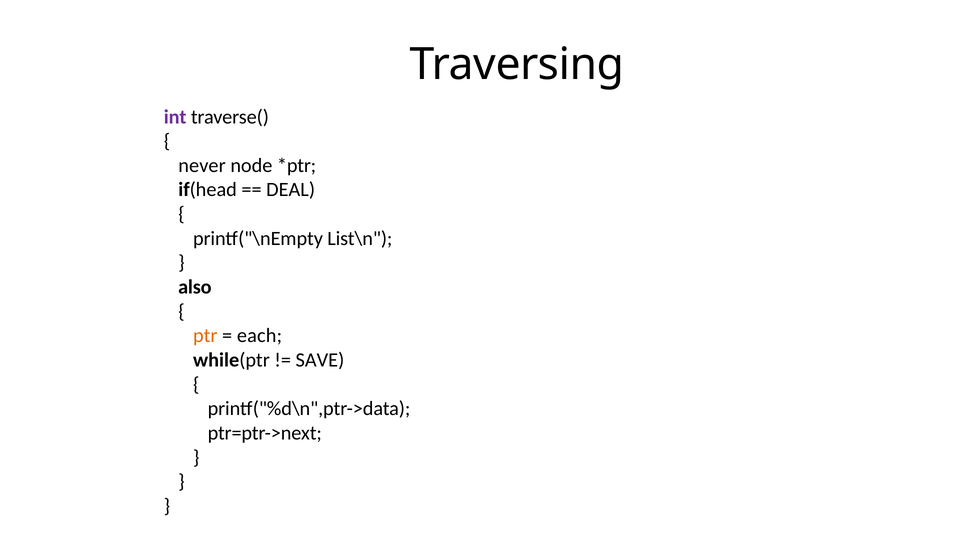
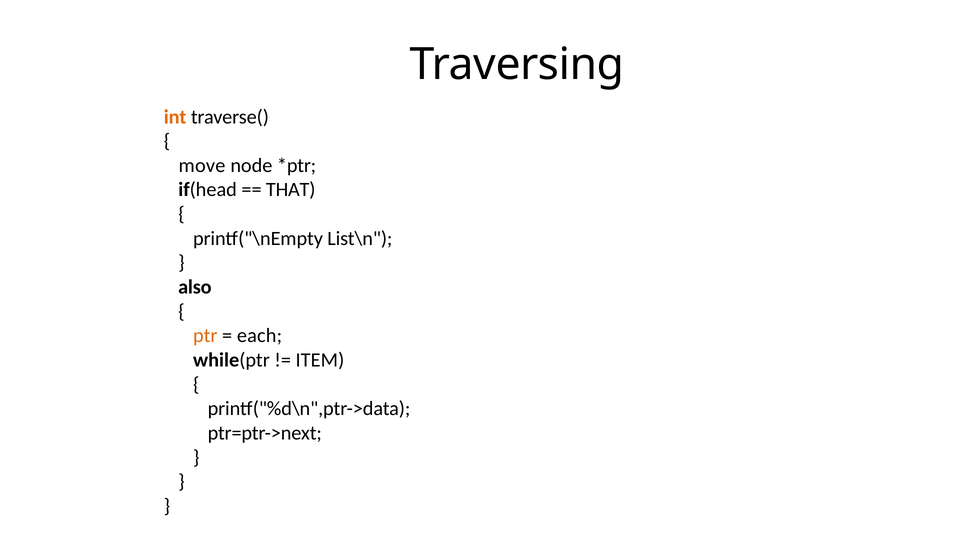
int colour: purple -> orange
never: never -> move
DEAL: DEAL -> THAT
SAVE: SAVE -> ITEM
